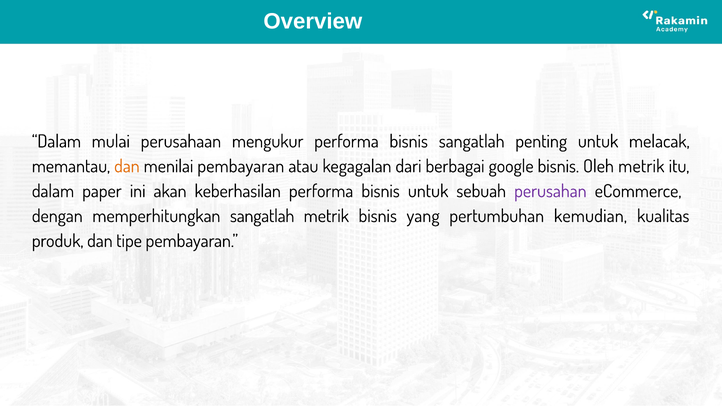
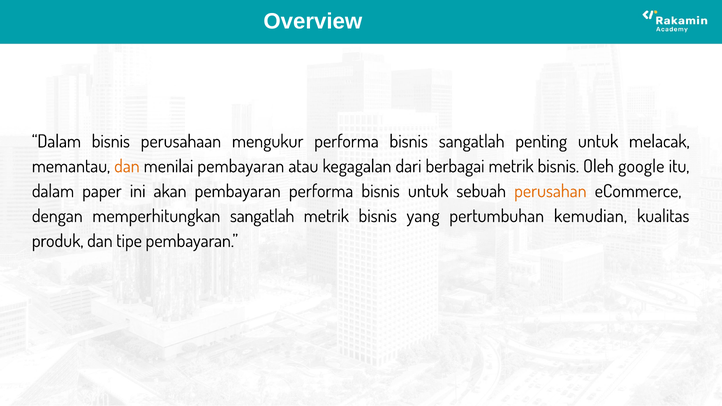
Dalam mulai: mulai -> bisnis
berbagai google: google -> metrik
Oleh metrik: metrik -> google
akan keberhasilan: keberhasilan -> pembayaran
perusahan colour: purple -> orange
